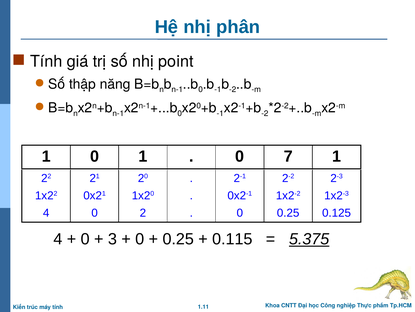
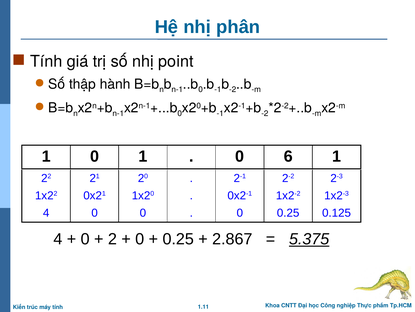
năng: năng -> hành
7: 7 -> 6
0 2: 2 -> 0
3: 3 -> 2
0.115: 0.115 -> 2.867
